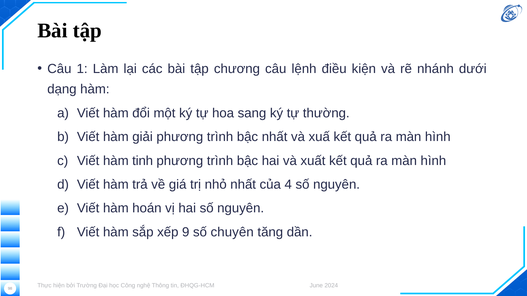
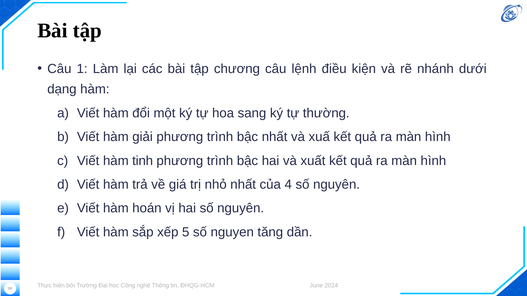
9: 9 -> 5
chuyên: chuyên -> nguyen
